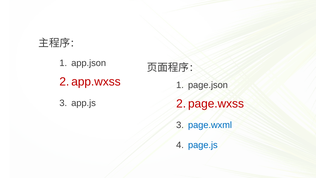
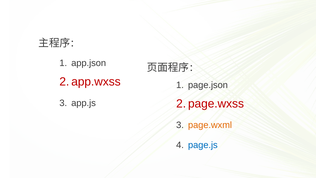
page.wxml colour: blue -> orange
